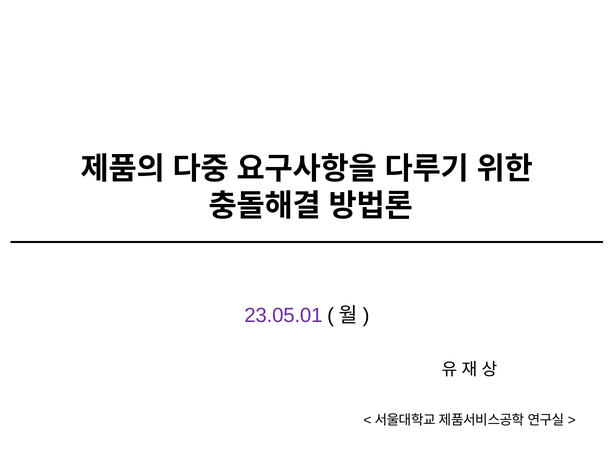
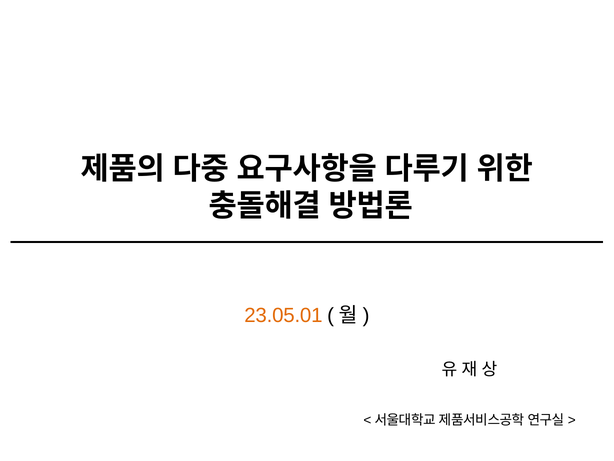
23.05.01 colour: purple -> orange
